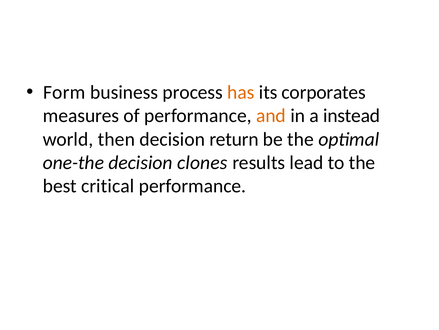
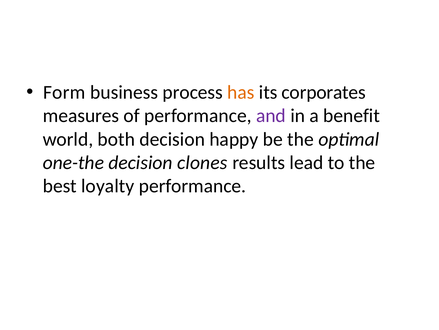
and colour: orange -> purple
instead: instead -> benefit
then: then -> both
return: return -> happy
critical: critical -> loyalty
